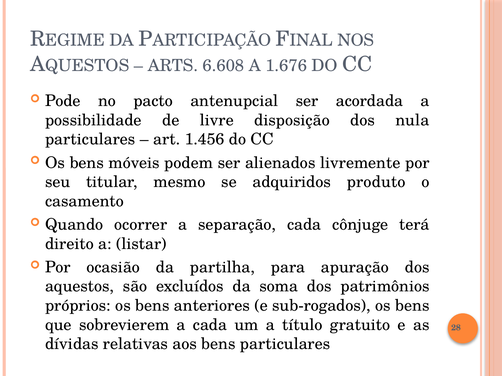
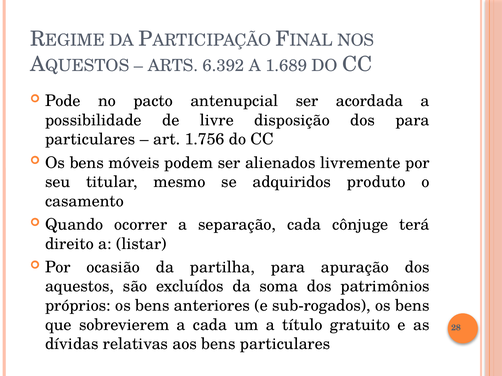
6.608: 6.608 -> 6.392
1.676: 1.676 -> 1.689
dos nula: nula -> para
1.456: 1.456 -> 1.756
